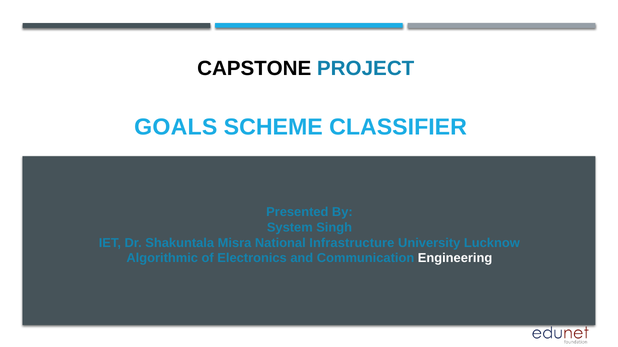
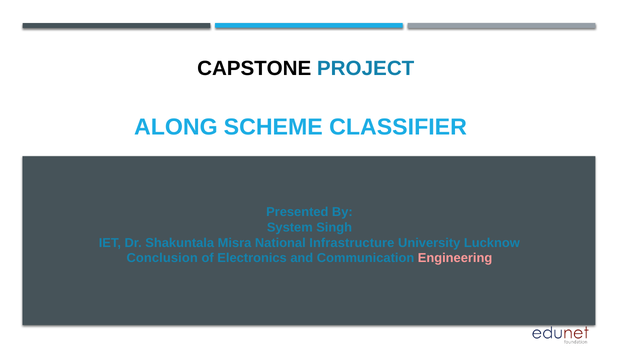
GOALS: GOALS -> ALONG
Algorithmic: Algorithmic -> Conclusion
Engineering colour: white -> pink
